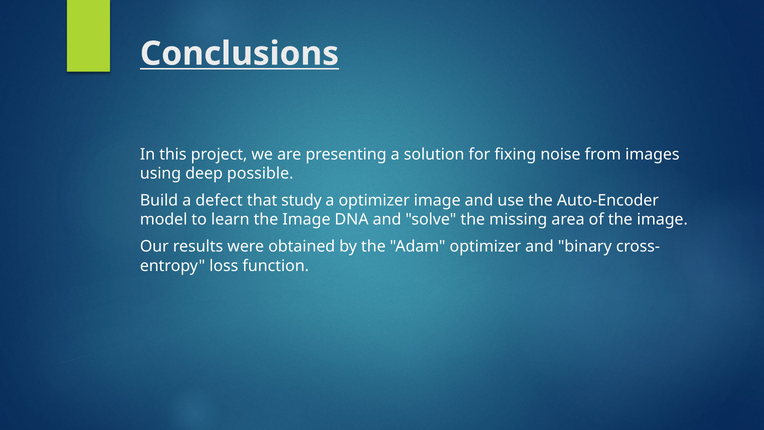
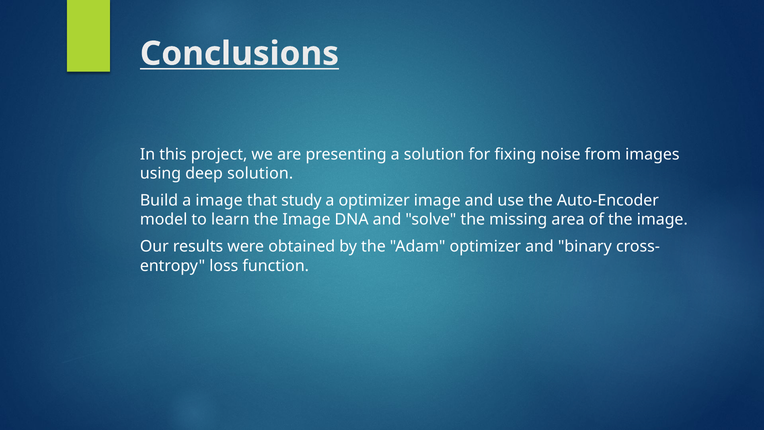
deep possible: possible -> solution
a defect: defect -> image
